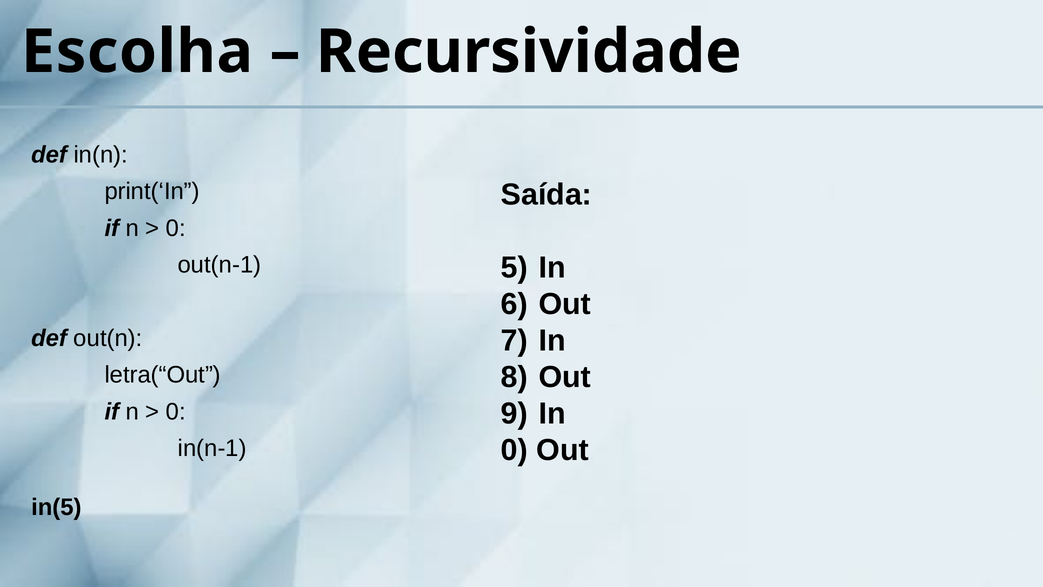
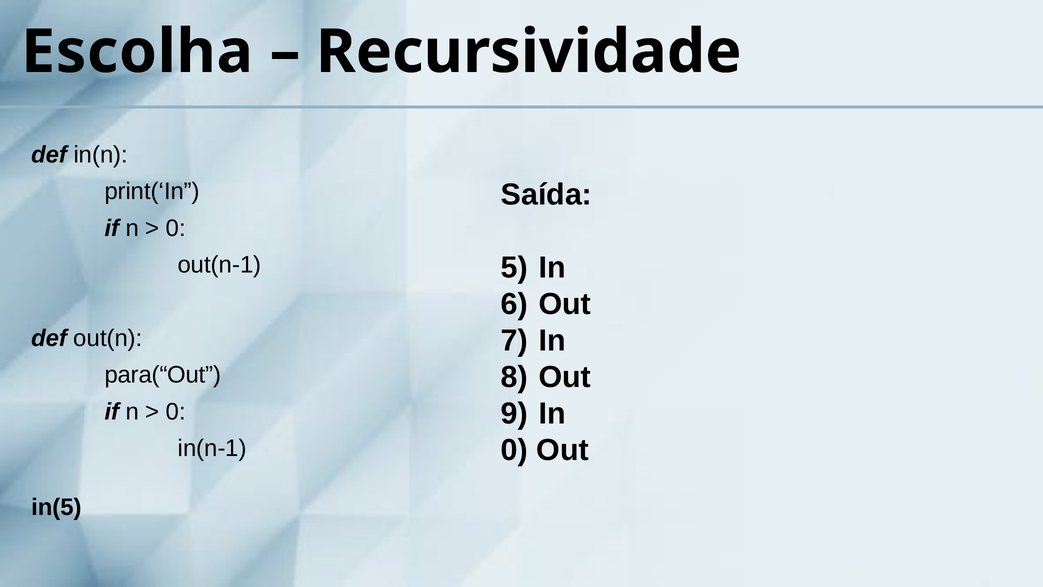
letra(“Out: letra(“Out -> para(“Out
